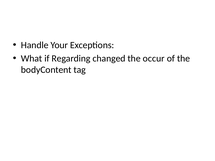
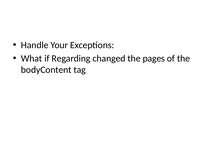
occur: occur -> pages
